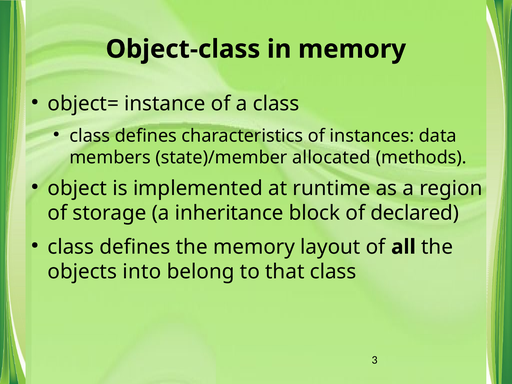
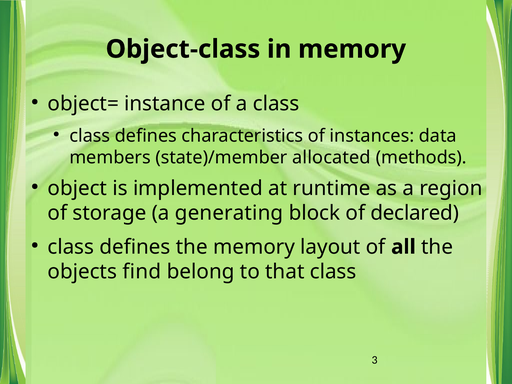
inheritance: inheritance -> generating
into: into -> find
